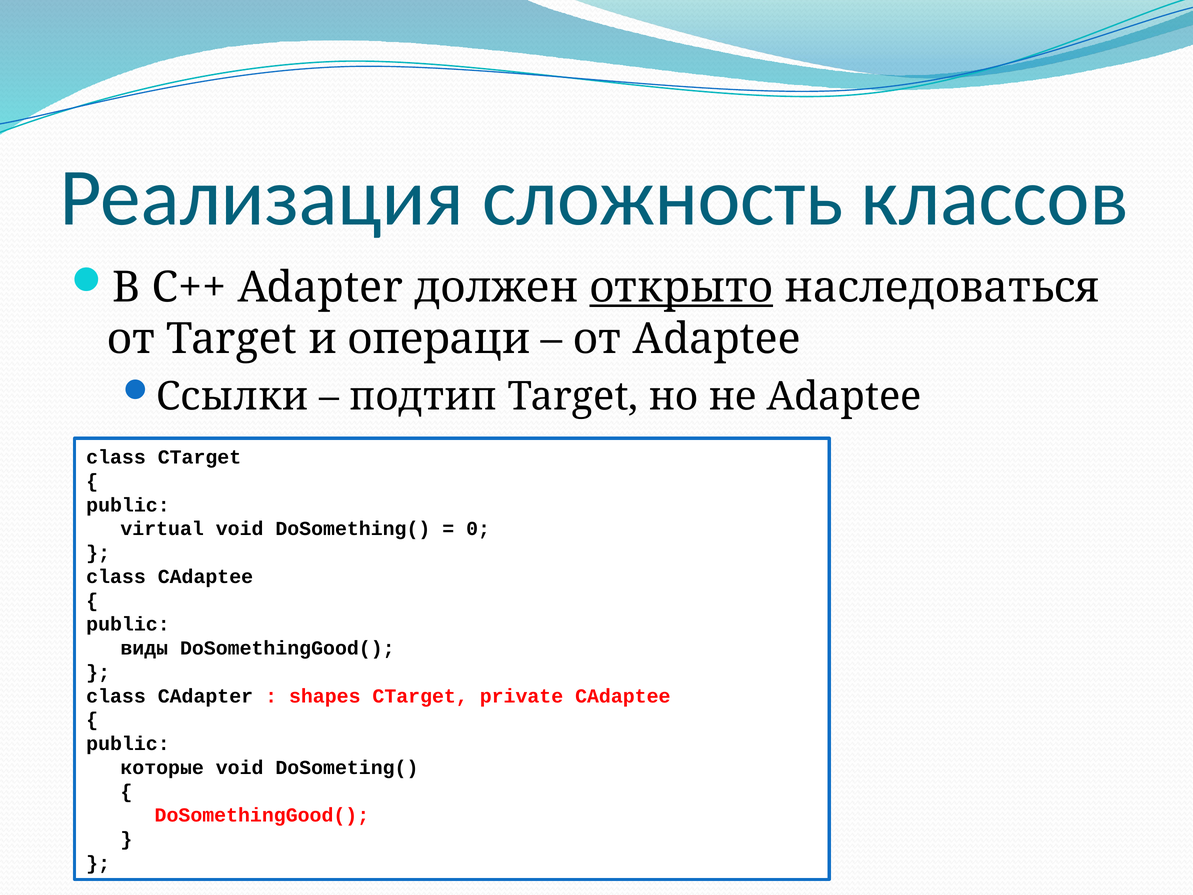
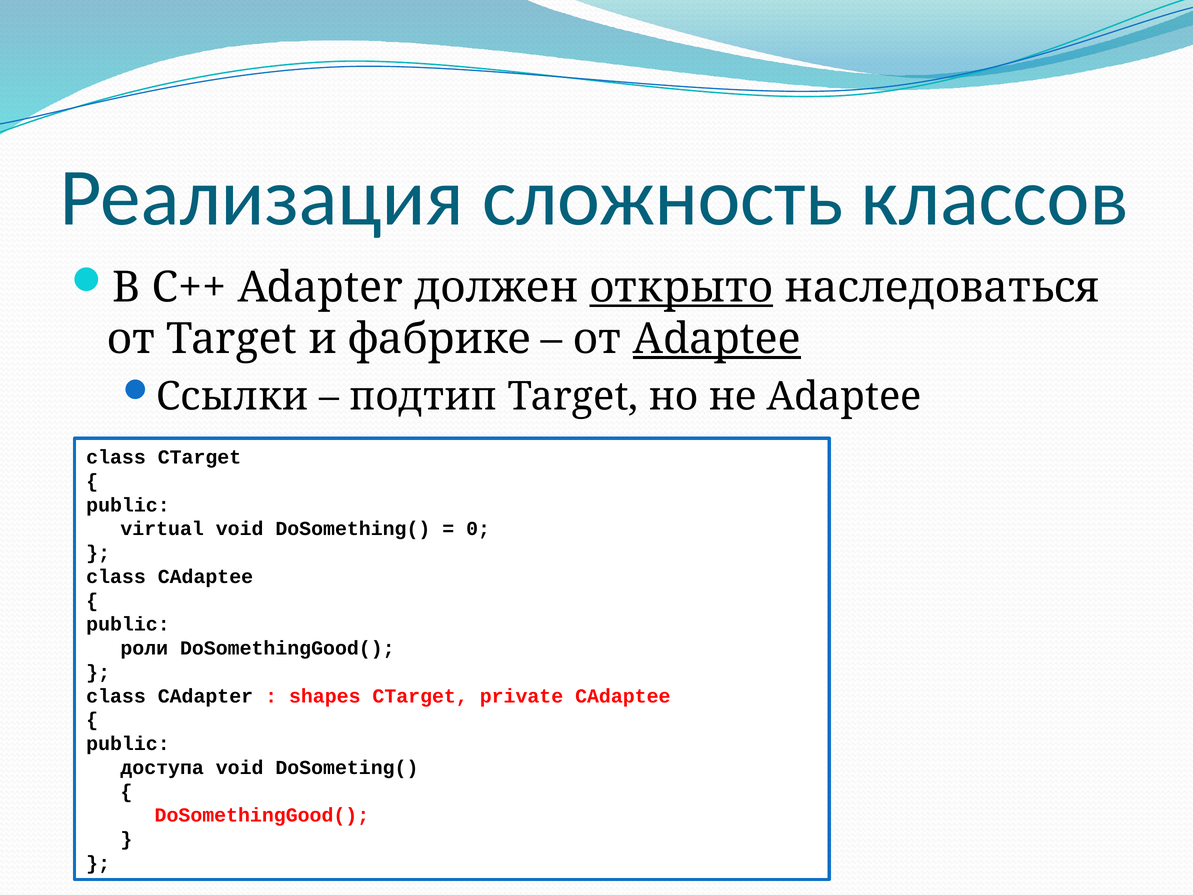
операци: операци -> фабрике
Adaptee at (717, 339) underline: none -> present
виды: виды -> роли
которые: которые -> доступа
